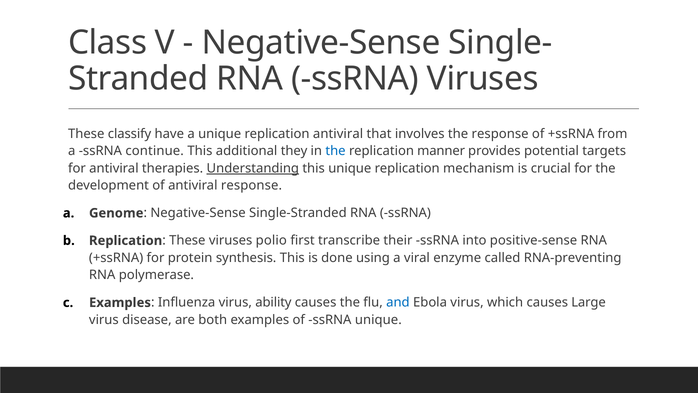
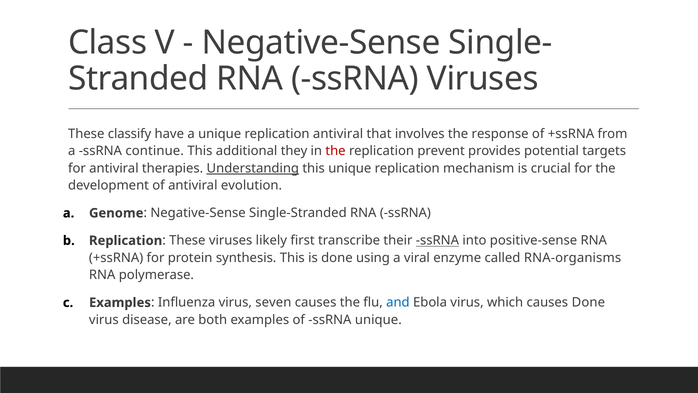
the at (336, 151) colour: blue -> red
manner: manner -> prevent
antiviral response: response -> evolution
polio: polio -> likely
ssRNA at (437, 240) underline: none -> present
RNA-preventing: RNA-preventing -> RNA-organisms
ability: ability -> seven
causes Large: Large -> Done
